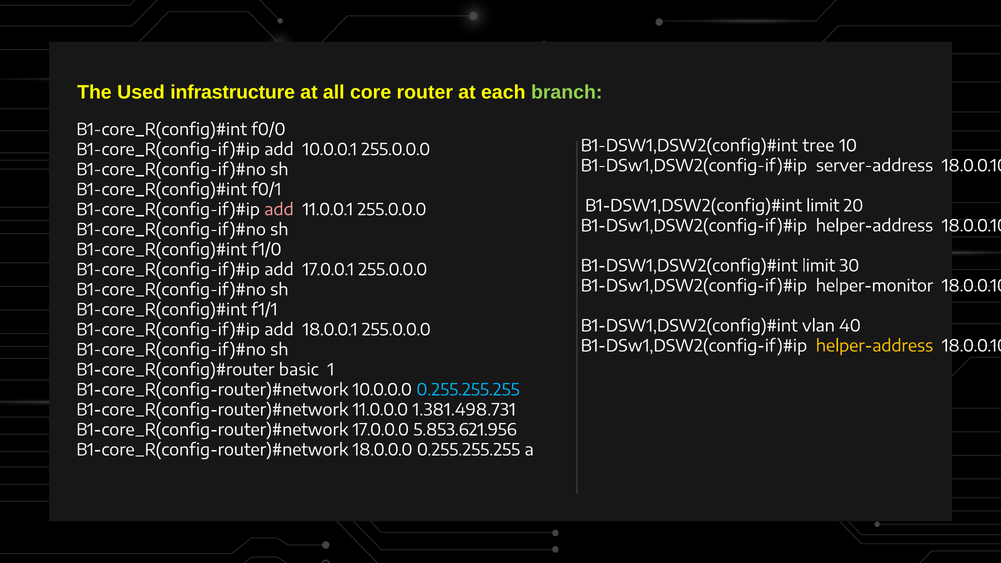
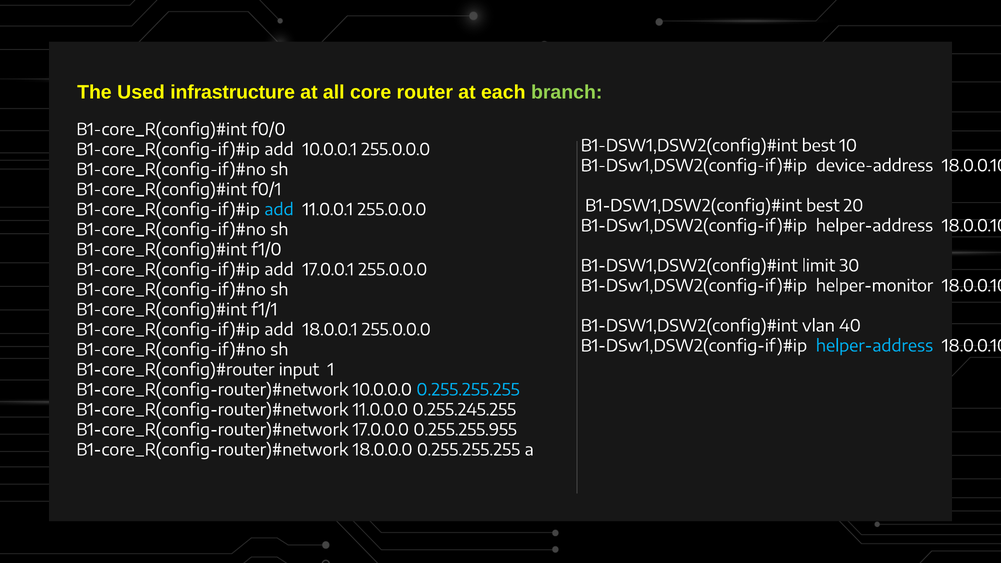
tree at (818, 146): tree -> best
server-address: server-address -> device-address
limit at (823, 206): limit -> best
add at (279, 210) colour: pink -> light blue
helper-address at (875, 346) colour: yellow -> light blue
basic: basic -> input
1.381.498.731: 1.381.498.731 -> 0.255.245.255
5.853.621.956: 5.853.621.956 -> 0.255.255.955
